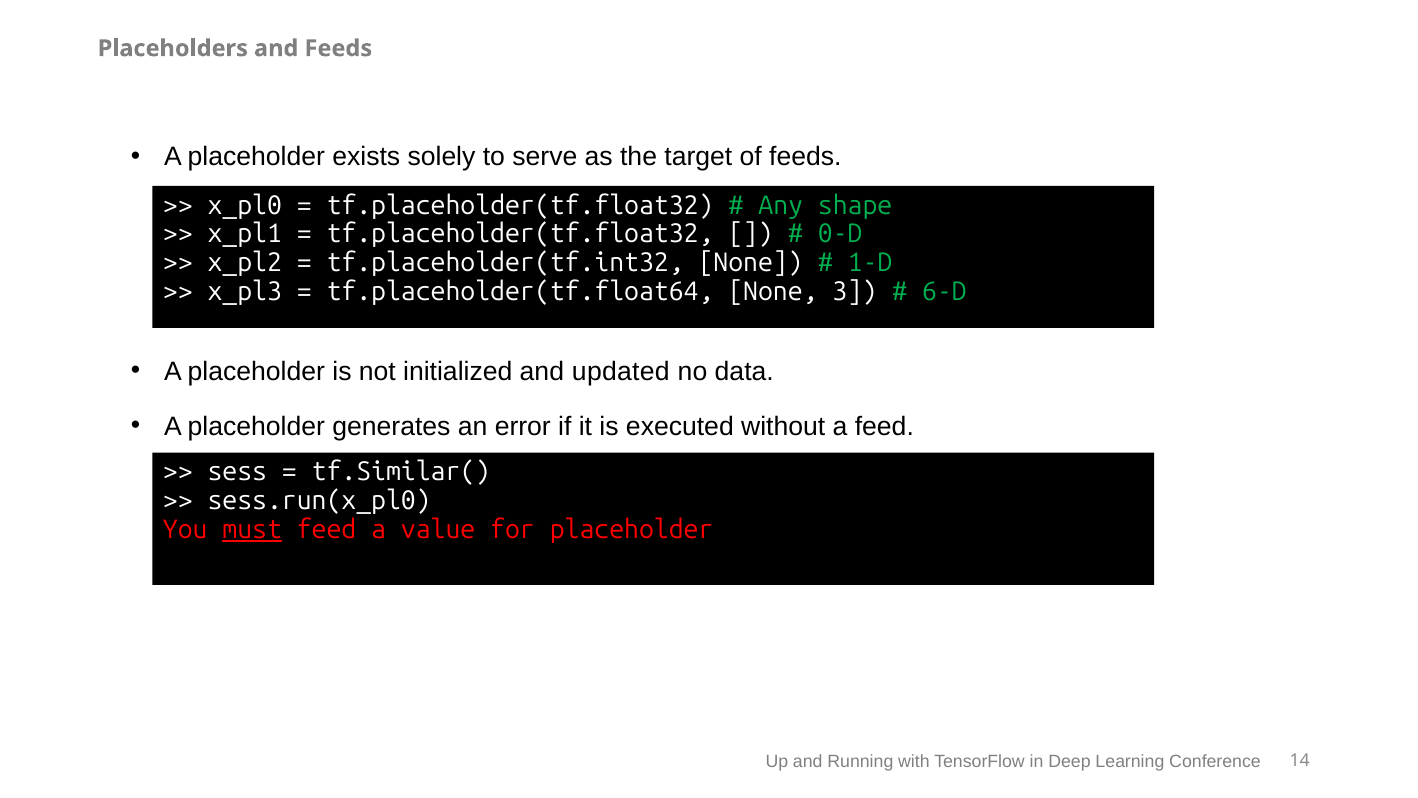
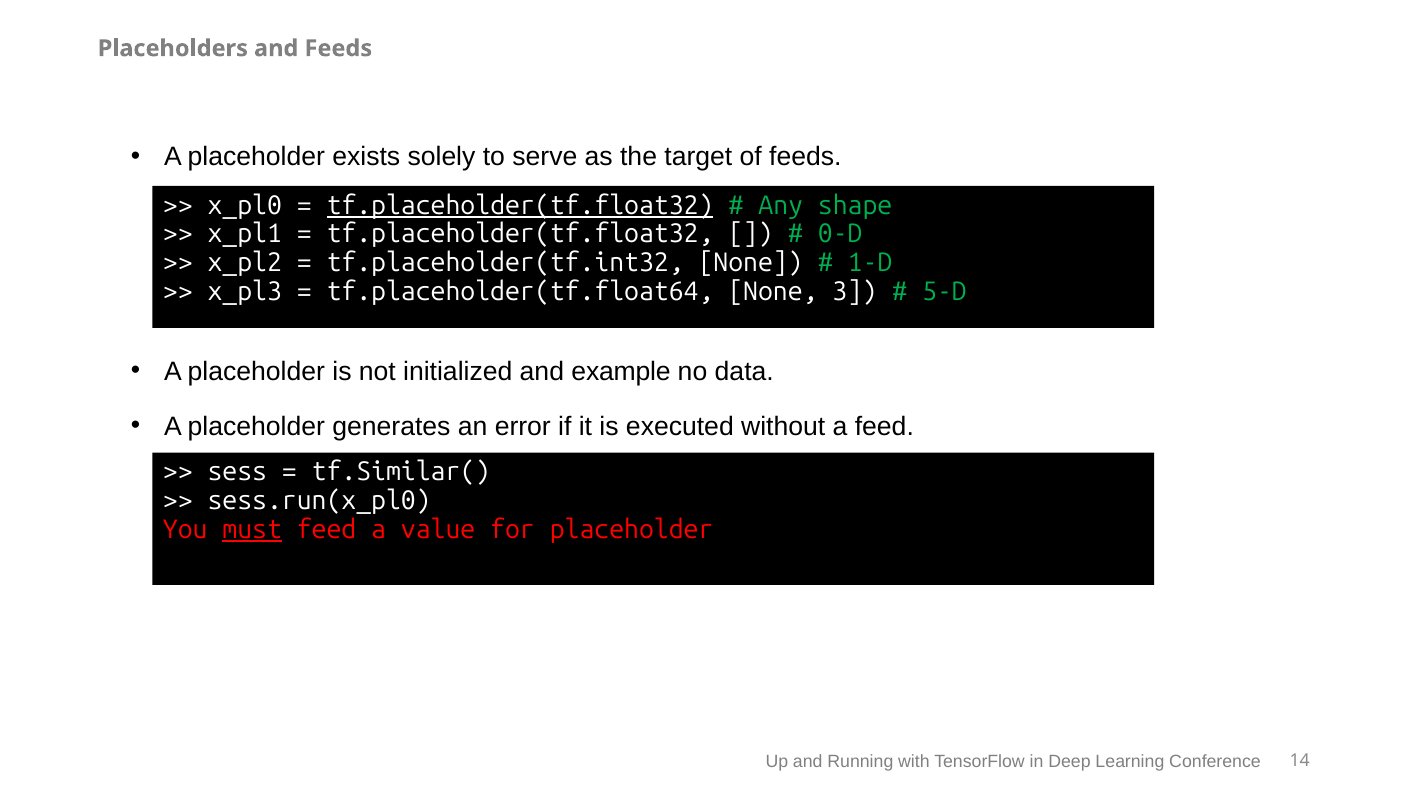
tf.placeholder(tf.float32 at (520, 205) underline: none -> present
6-D: 6-D -> 5-D
updated: updated -> example
